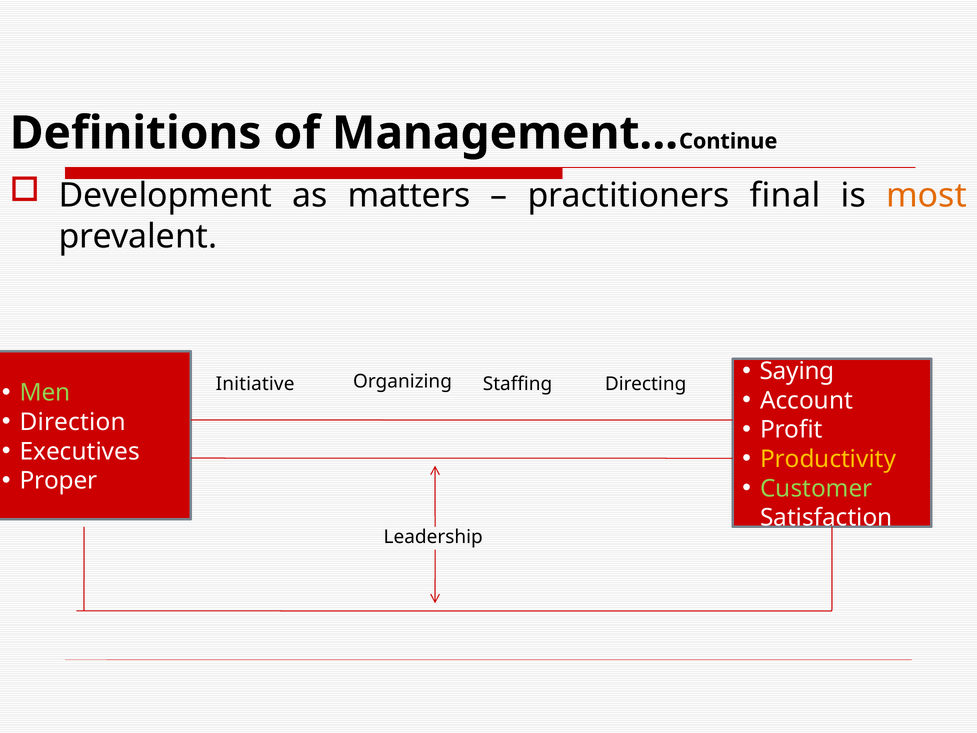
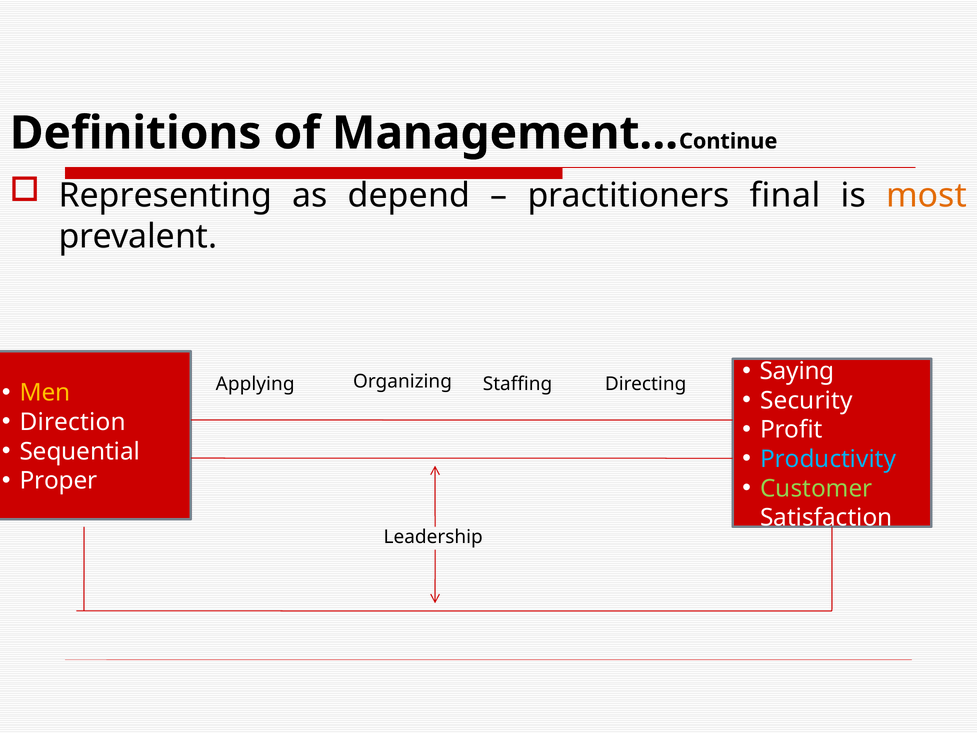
Development: Development -> Representing
matters: matters -> depend
Initiative: Initiative -> Applying
Men colour: light green -> yellow
Account: Account -> Security
Executives: Executives -> Sequential
Productivity colour: yellow -> light blue
